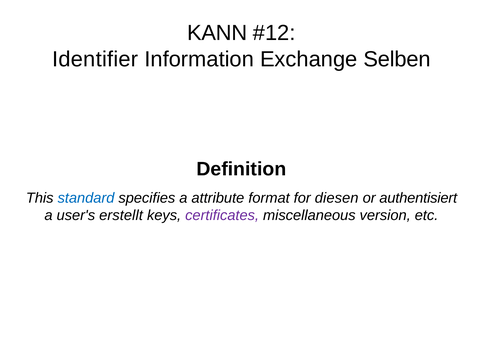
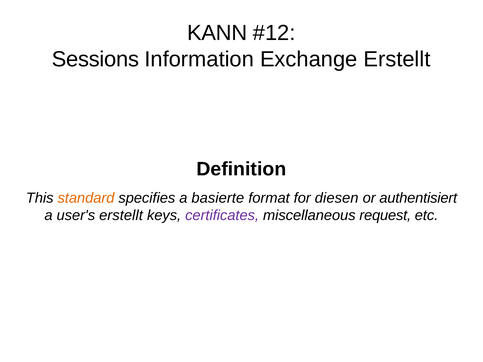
Identifier: Identifier -> Sessions
Exchange Selben: Selben -> Erstellt
standard colour: blue -> orange
attribute: attribute -> basierte
version: version -> request
